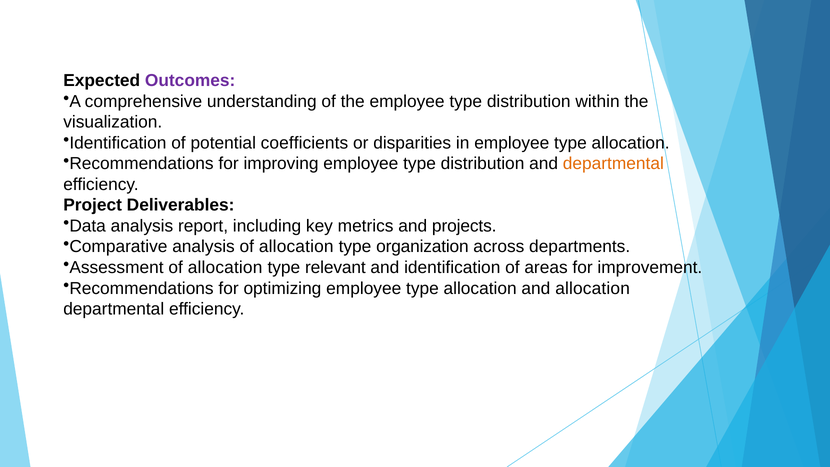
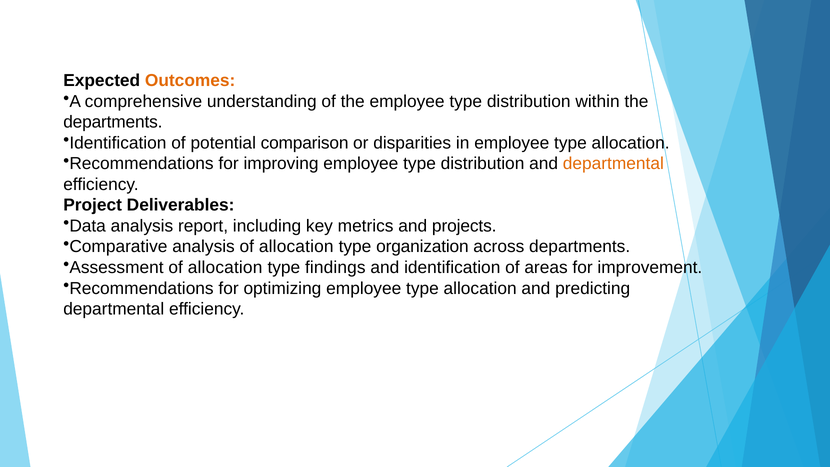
Outcomes colour: purple -> orange
visualization at (113, 122): visualization -> departments
coefficients: coefficients -> comparison
relevant: relevant -> findings
and allocation: allocation -> predicting
